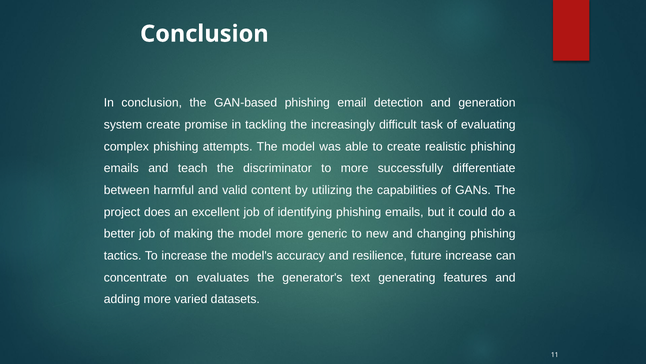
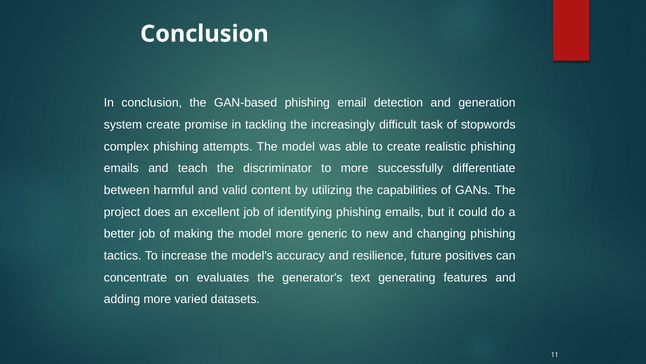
evaluating: evaluating -> stopwords
future increase: increase -> positives
